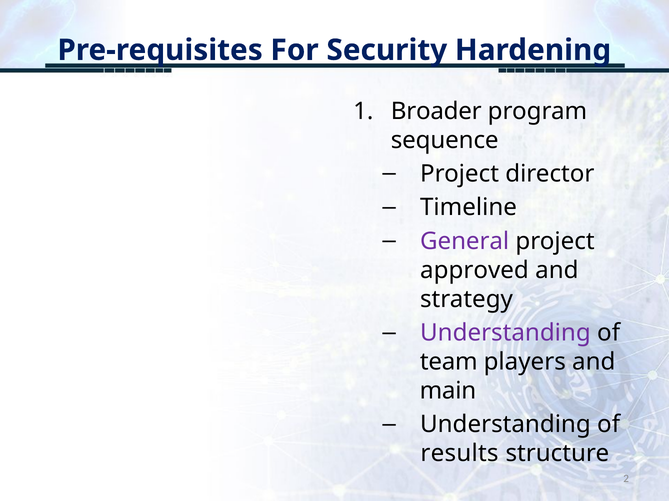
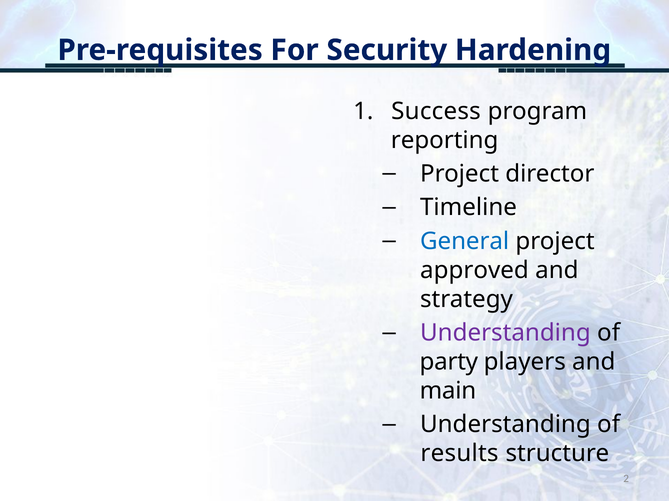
Broader: Broader -> Success
sequence: sequence -> reporting
General colour: purple -> blue
team: team -> party
